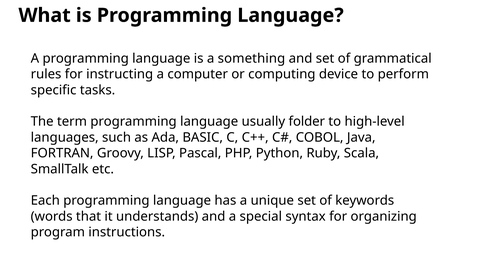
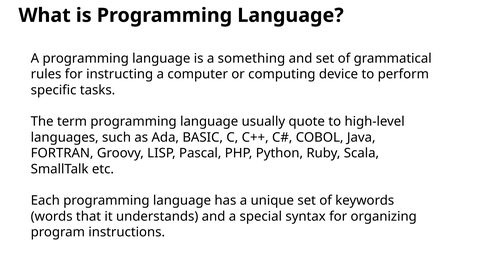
folder: folder -> quote
